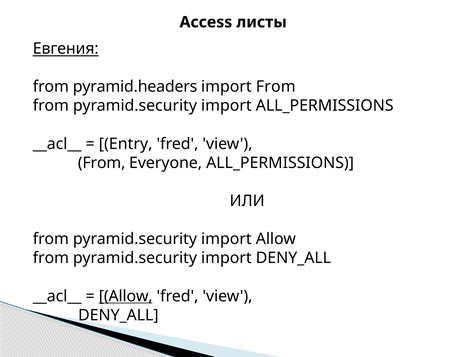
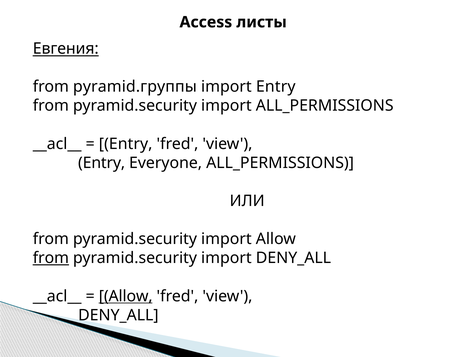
pyramid.headers: pyramid.headers -> pyramid.группы
import From: From -> Entry
From at (102, 163): From -> Entry
from at (51, 258) underline: none -> present
